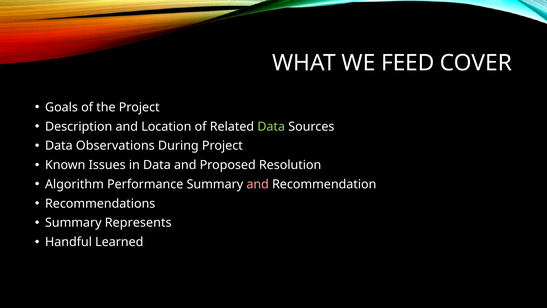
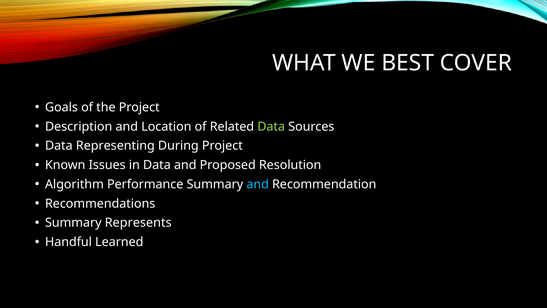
FEED: FEED -> BEST
Observations: Observations -> Representing
and at (258, 184) colour: pink -> light blue
